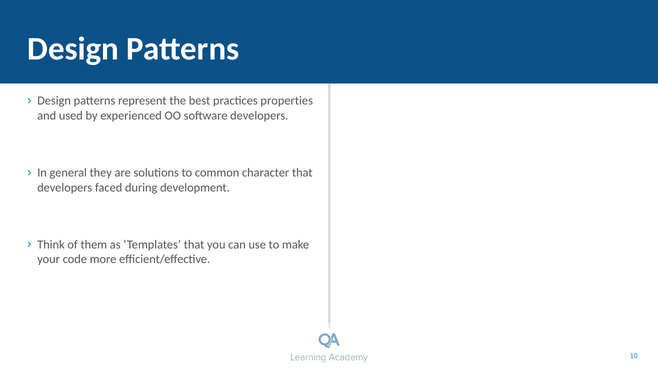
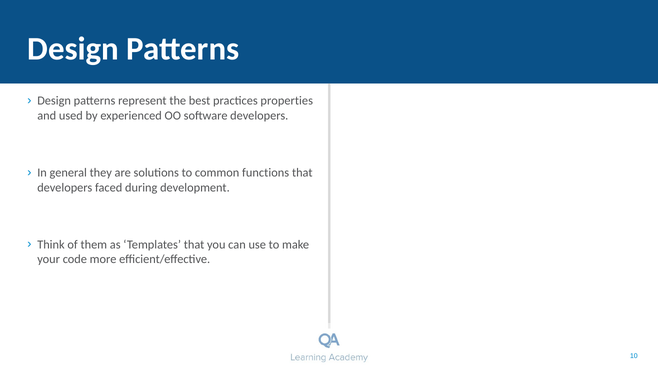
character: character -> functions
